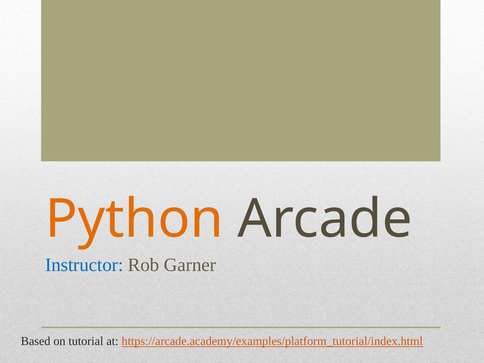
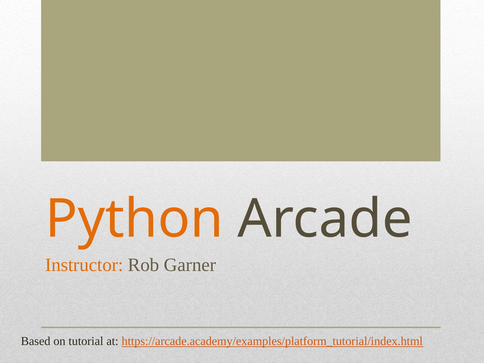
Instructor colour: blue -> orange
